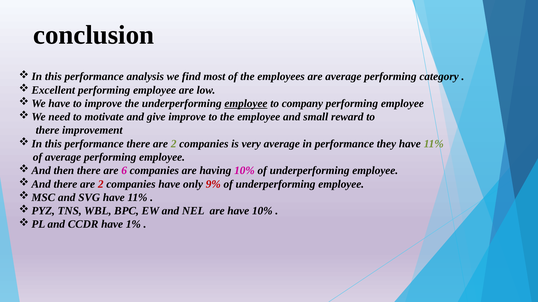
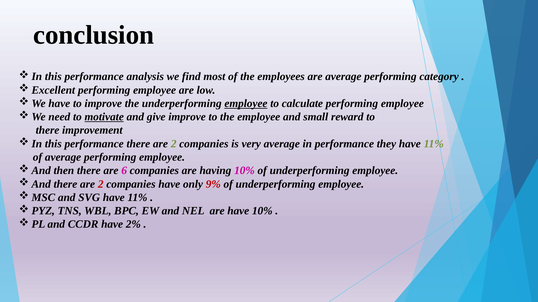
company: company -> calculate
motivate underline: none -> present
1%: 1% -> 2%
